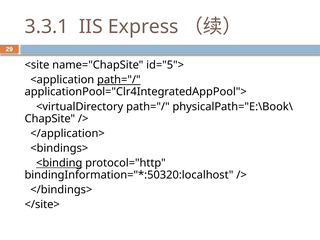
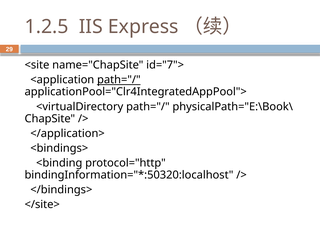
3.3.1: 3.3.1 -> 1.2.5
id="5">: id="5"> -> id="7">
<binding underline: present -> none
